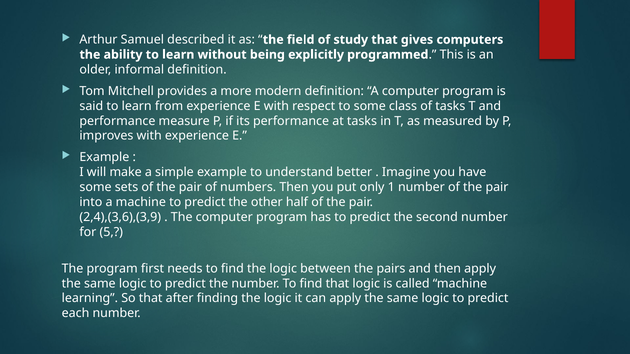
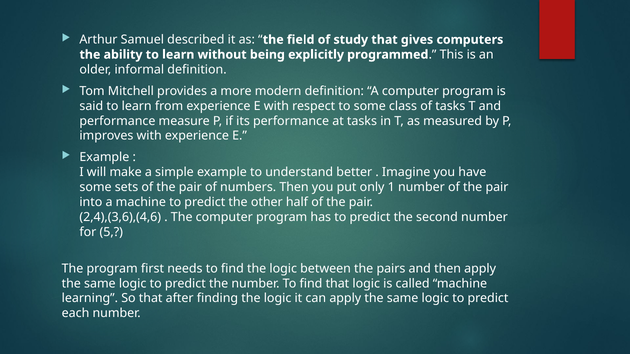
2,4),(3,6),(3,9: 2,4),(3,6),(3,9 -> 2,4),(3,6),(4,6
